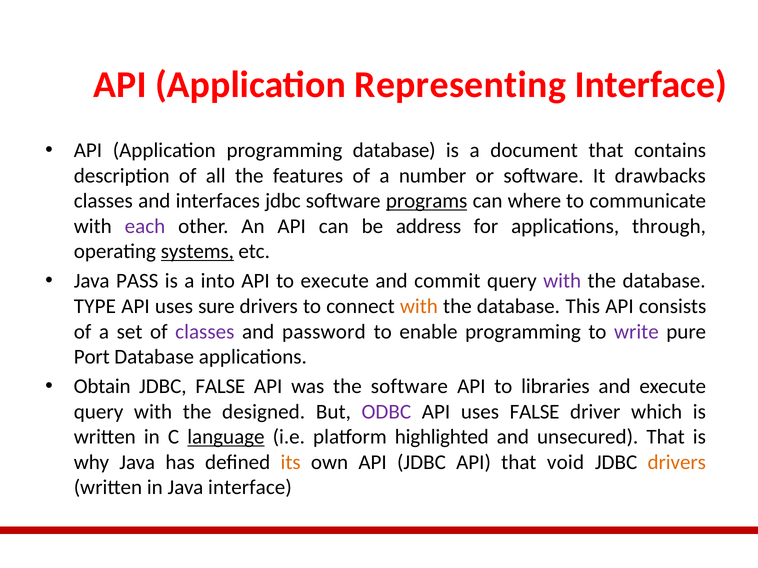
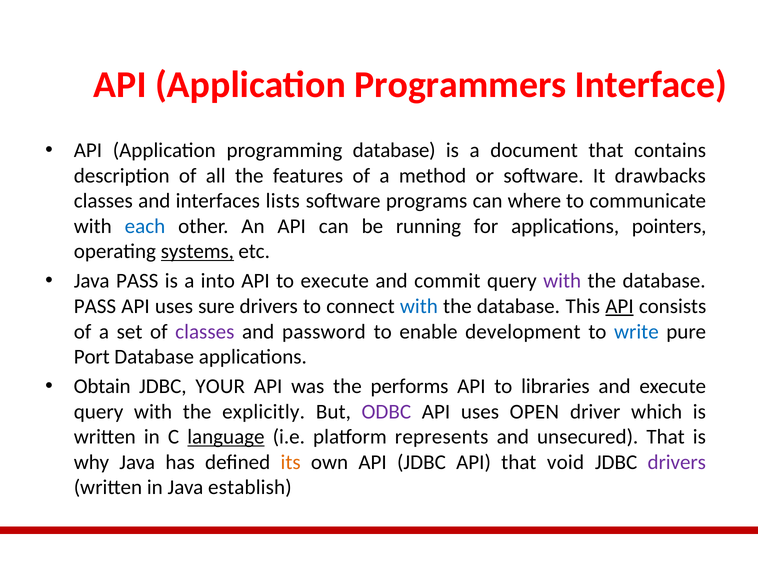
Representing: Representing -> Programmers
number: number -> method
interfaces jdbc: jdbc -> lists
programs underline: present -> none
each colour: purple -> blue
address: address -> running
through: through -> pointers
TYPE at (95, 307): TYPE -> PASS
with at (419, 307) colour: orange -> blue
API at (619, 307) underline: none -> present
enable programming: programming -> development
write colour: purple -> blue
JDBC FALSE: FALSE -> YOUR
the software: software -> performs
designed: designed -> explicitly
uses FALSE: FALSE -> OPEN
highlighted: highlighted -> represents
drivers at (677, 463) colour: orange -> purple
Java interface: interface -> establish
